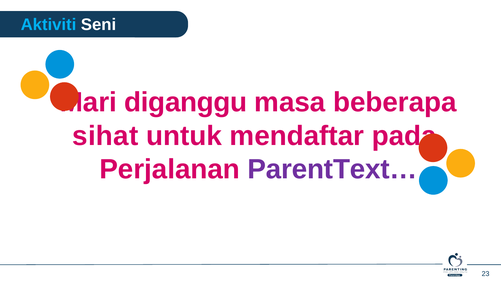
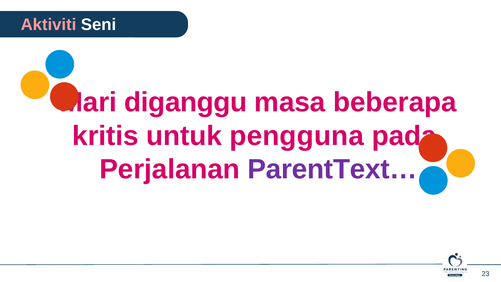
Aktiviti colour: light blue -> pink
sihat: sihat -> kritis
mendaftar: mendaftar -> pengguna
